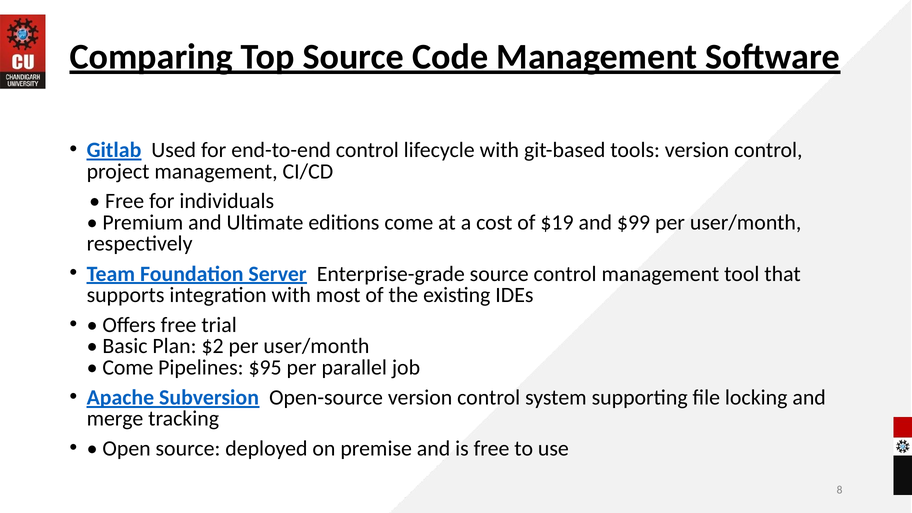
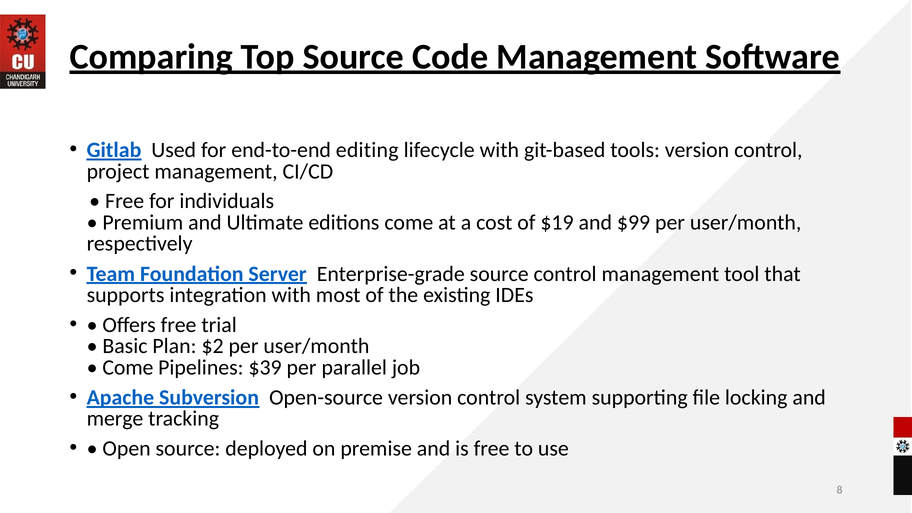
end-to-end control: control -> editing
$95: $95 -> $39
